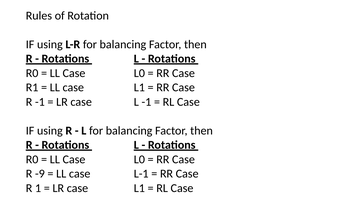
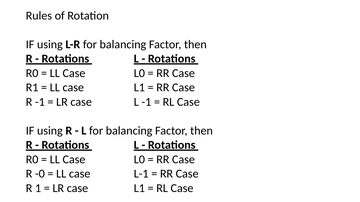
-9: -9 -> -0
